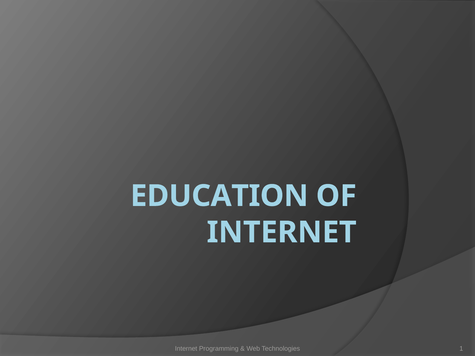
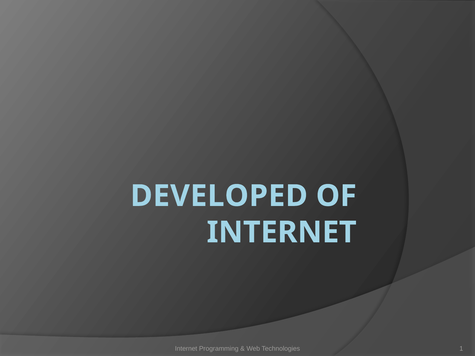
EDUCATION: EDUCATION -> DEVELOPED
